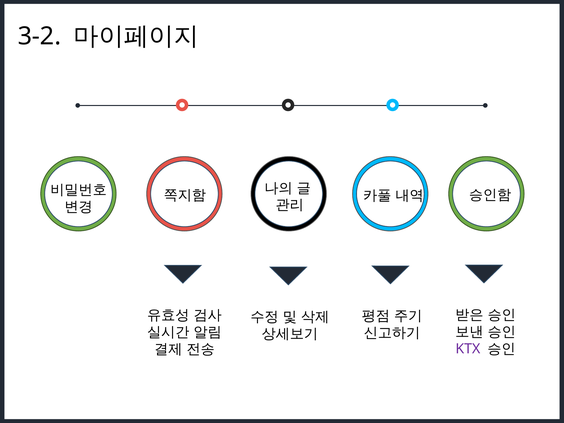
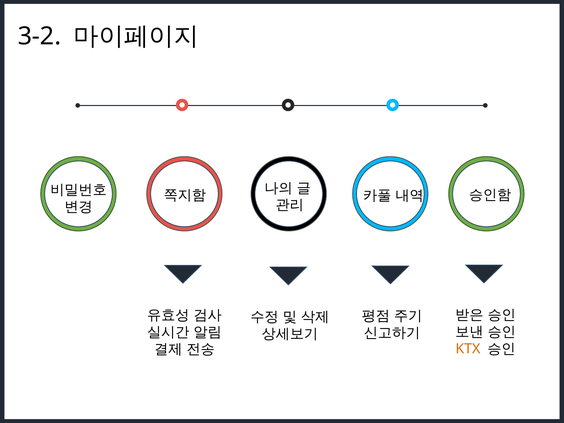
KTX colour: purple -> orange
